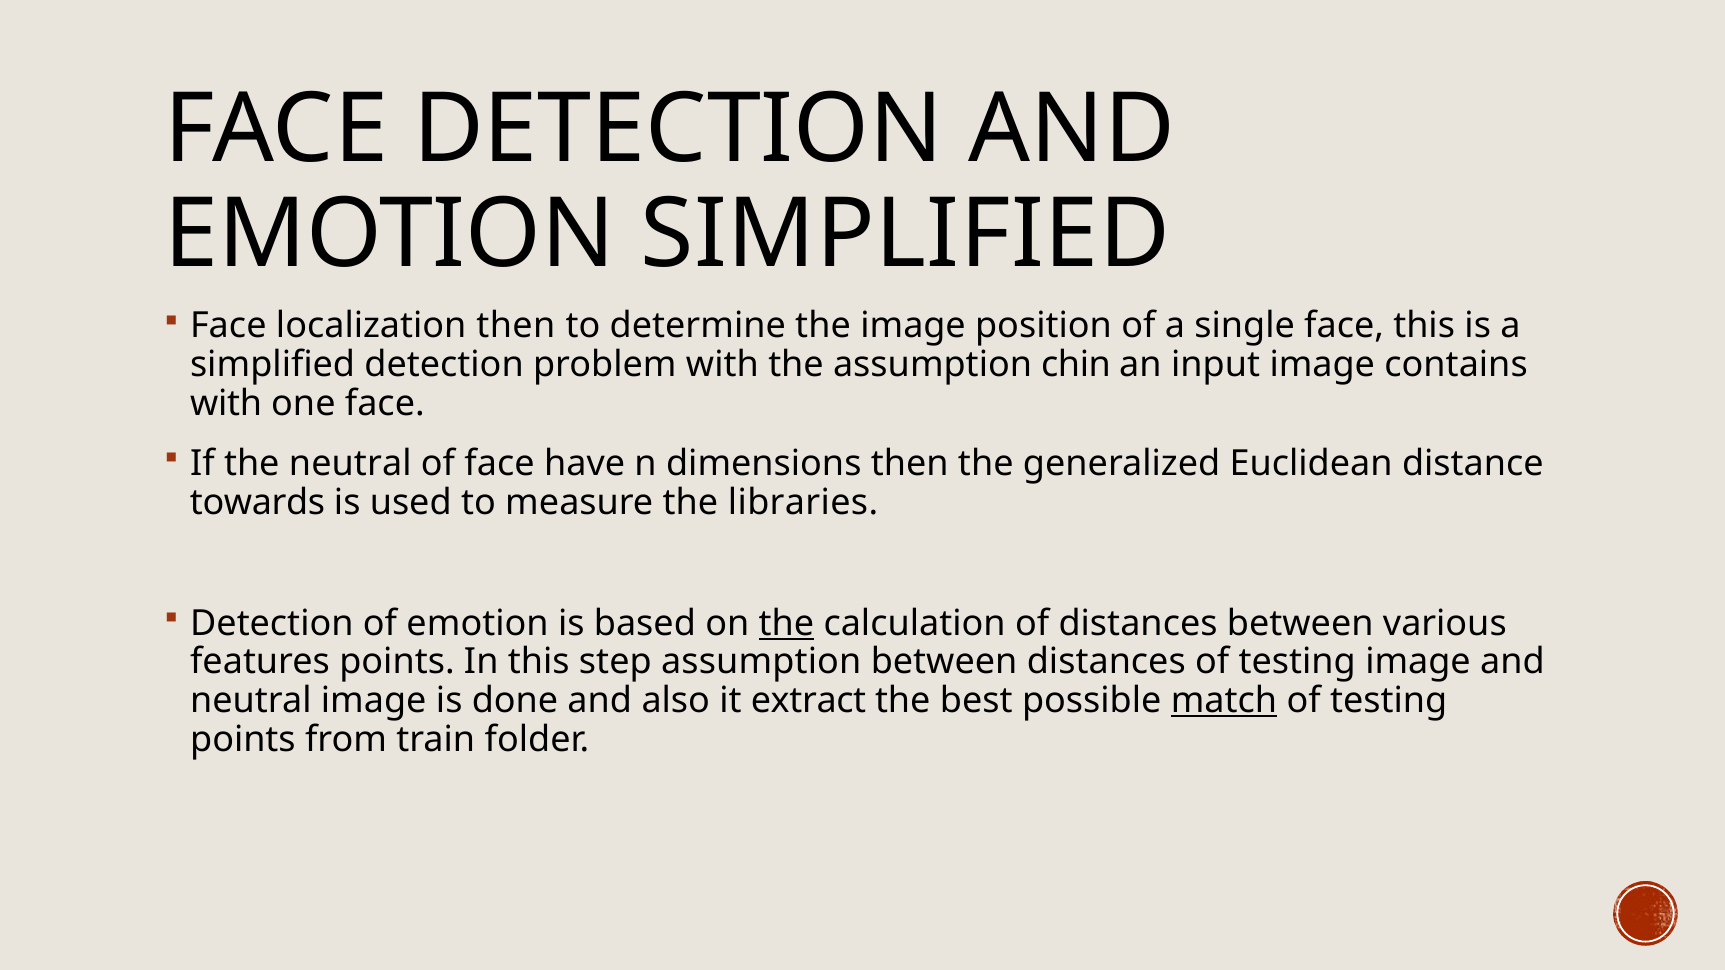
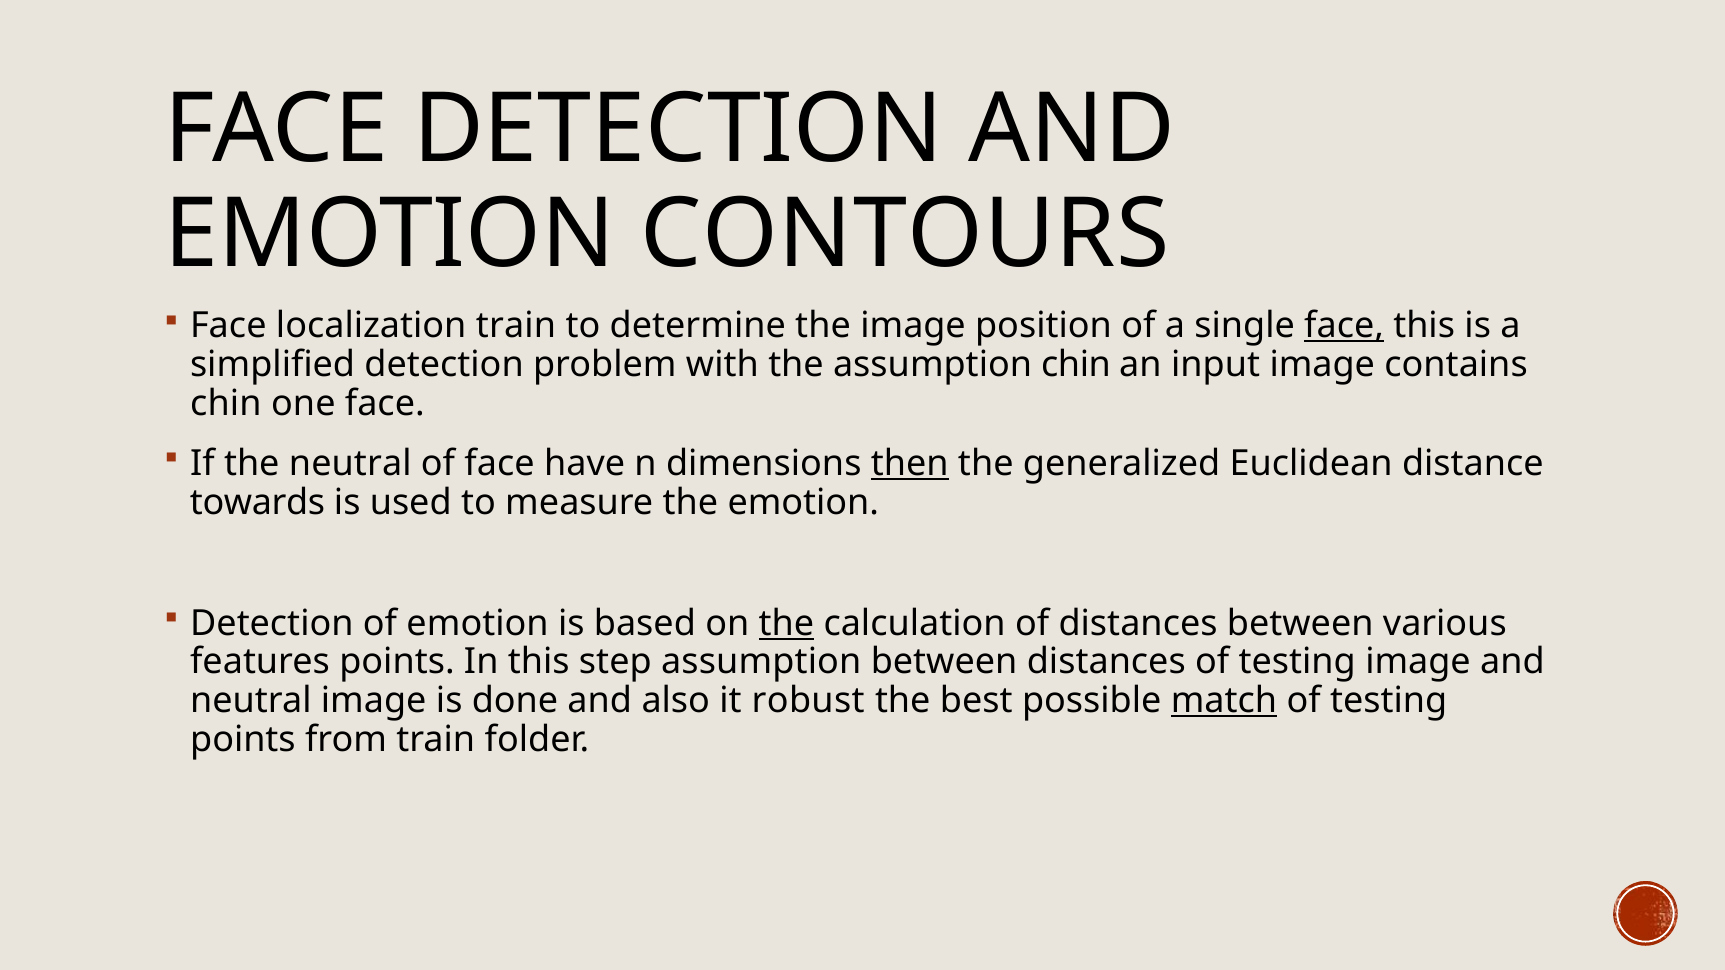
EMOTION SIMPLIFIED: SIMPLIFIED -> CONTOURS
localization then: then -> train
face at (1344, 326) underline: none -> present
with at (226, 403): with -> chin
then at (910, 464) underline: none -> present
the libraries: libraries -> emotion
extract: extract -> robust
